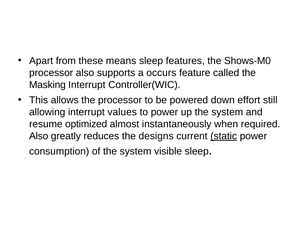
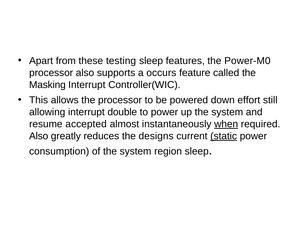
means: means -> testing
Shows-M0: Shows-M0 -> Power-M0
values: values -> double
optimized: optimized -> accepted
when underline: none -> present
visible: visible -> region
